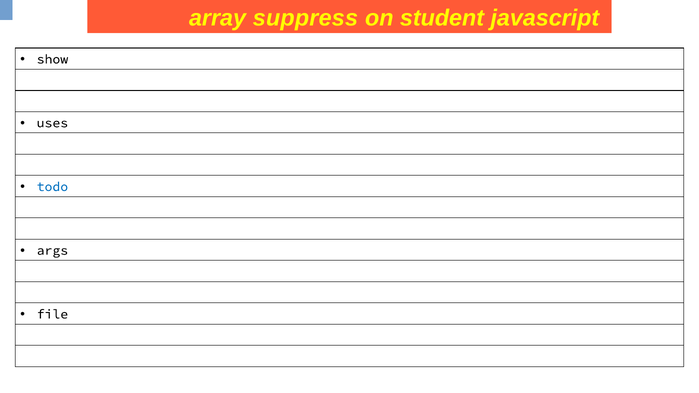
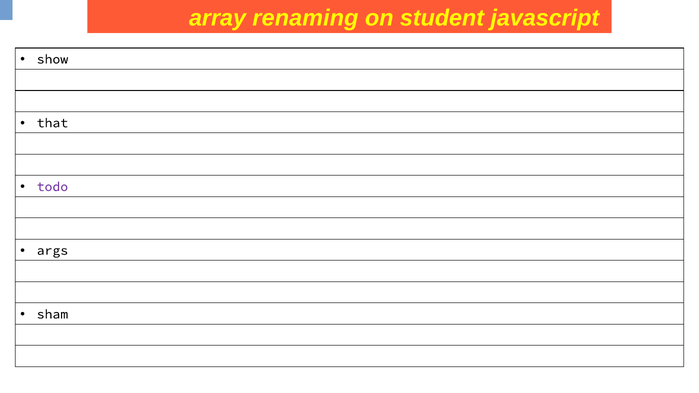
suppress: suppress -> renaming
uses: uses -> that
todo colour: blue -> purple
file: file -> sham
